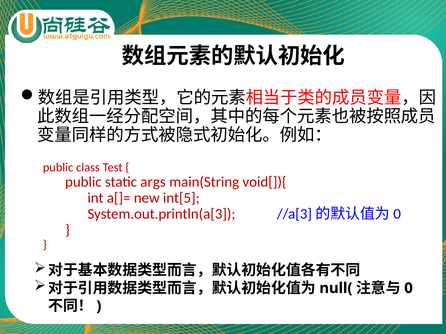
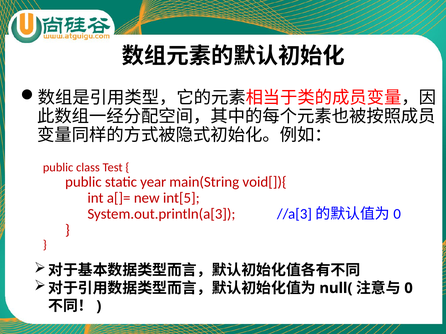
args: args -> year
